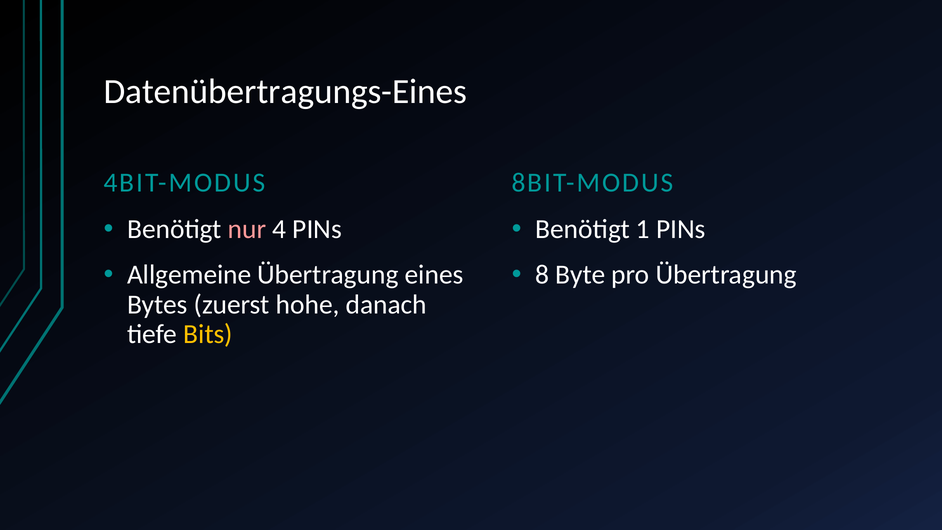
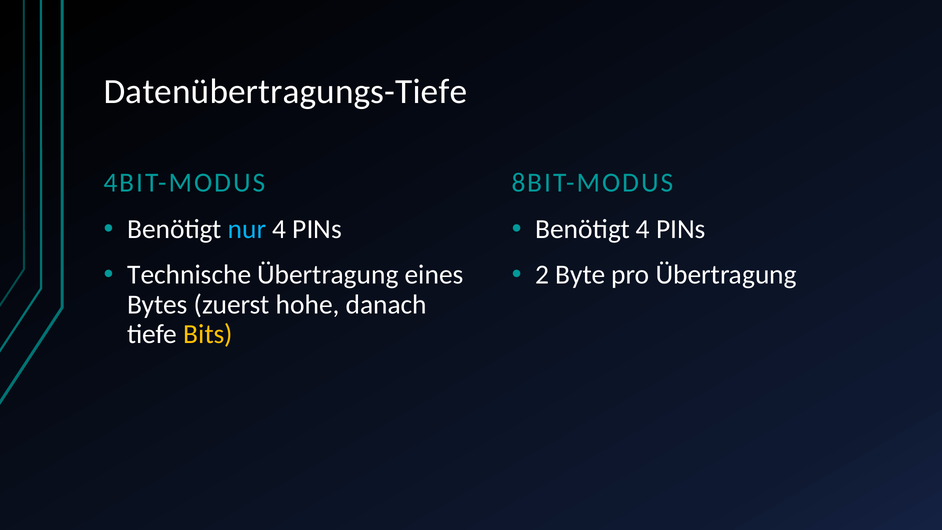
Datenübertragungs-Eines: Datenübertragungs-Eines -> Datenübertragungs-Tiefe
nur colour: pink -> light blue
Benötigt 1: 1 -> 4
Allgemeine: Allgemeine -> Technische
8: 8 -> 2
